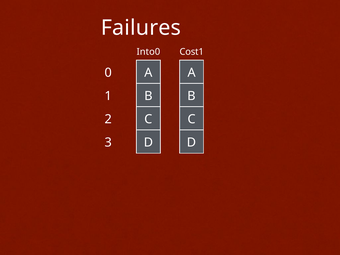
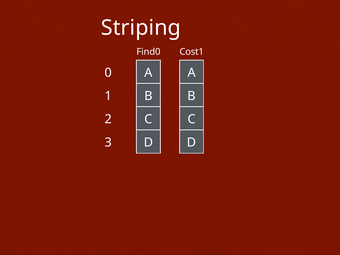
Failures: Failures -> Striping
Into0: Into0 -> Find0
